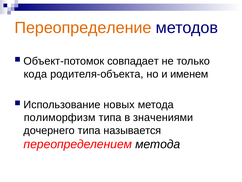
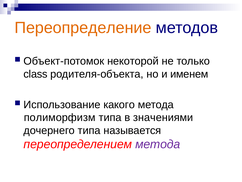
совпадает: совпадает -> некоторой
кода: кода -> сlass
новых: новых -> какого
метода at (158, 144) colour: black -> purple
